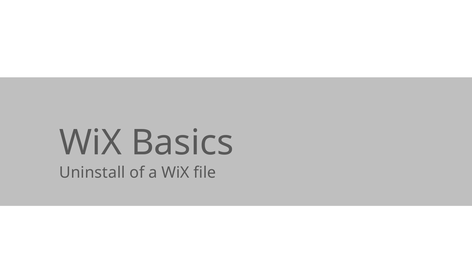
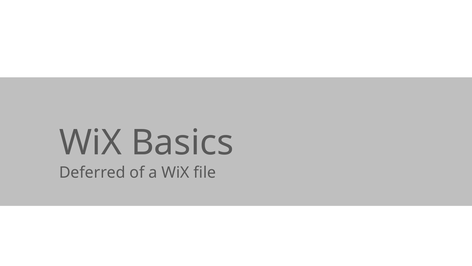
Uninstall: Uninstall -> Deferred
